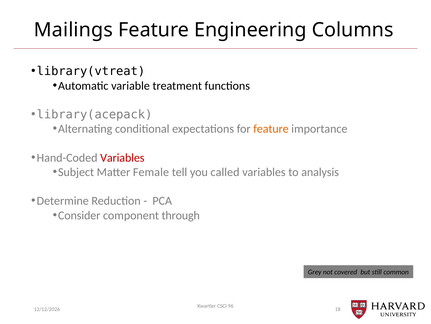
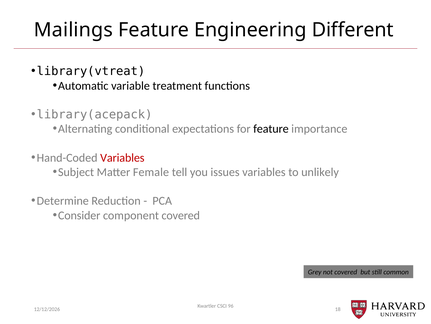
Columns: Columns -> Different
feature at (271, 129) colour: orange -> black
called: called -> issues
analysis: analysis -> unlikely
component through: through -> covered
